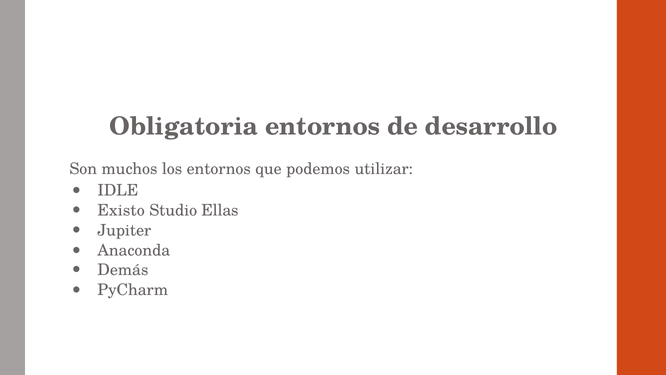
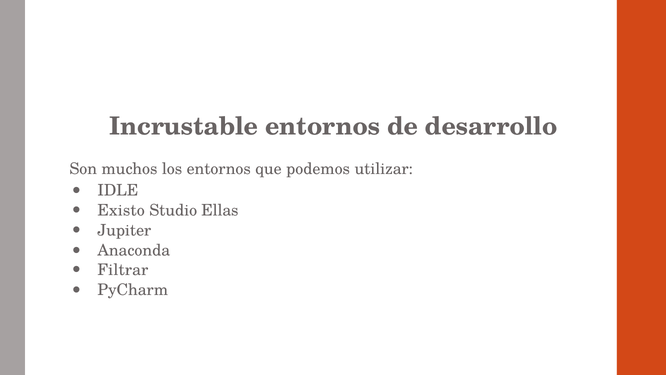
Obligatoria: Obligatoria -> Incrustable
Demás: Demás -> Filtrar
